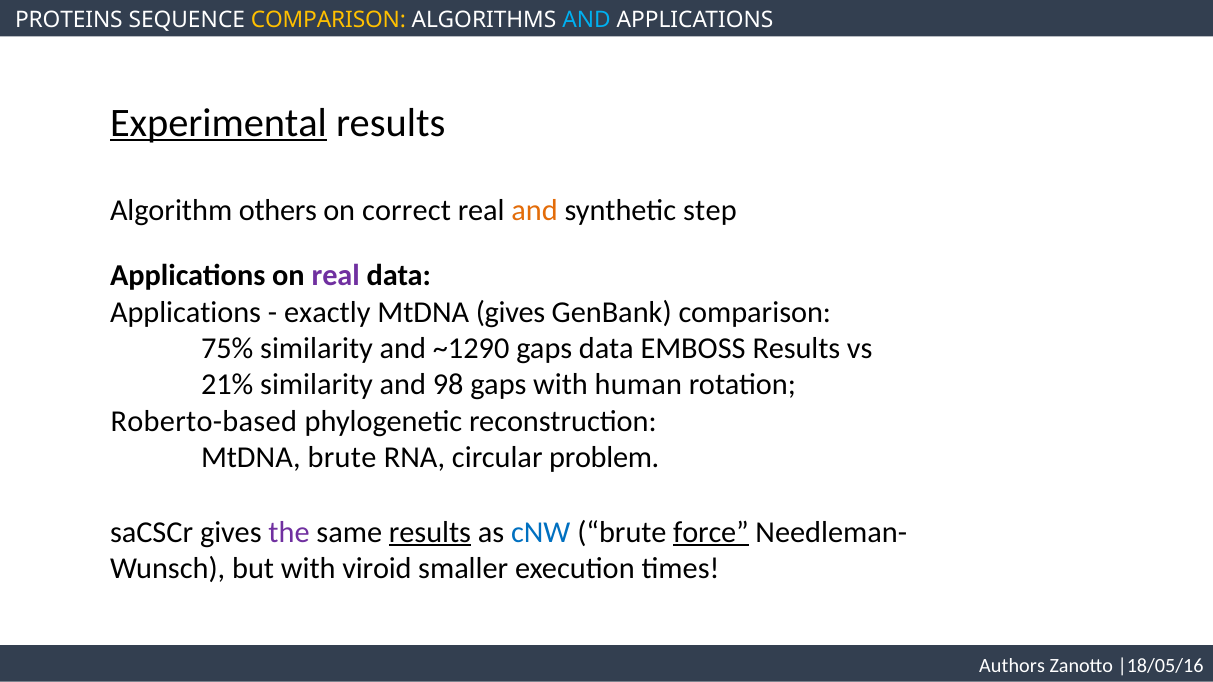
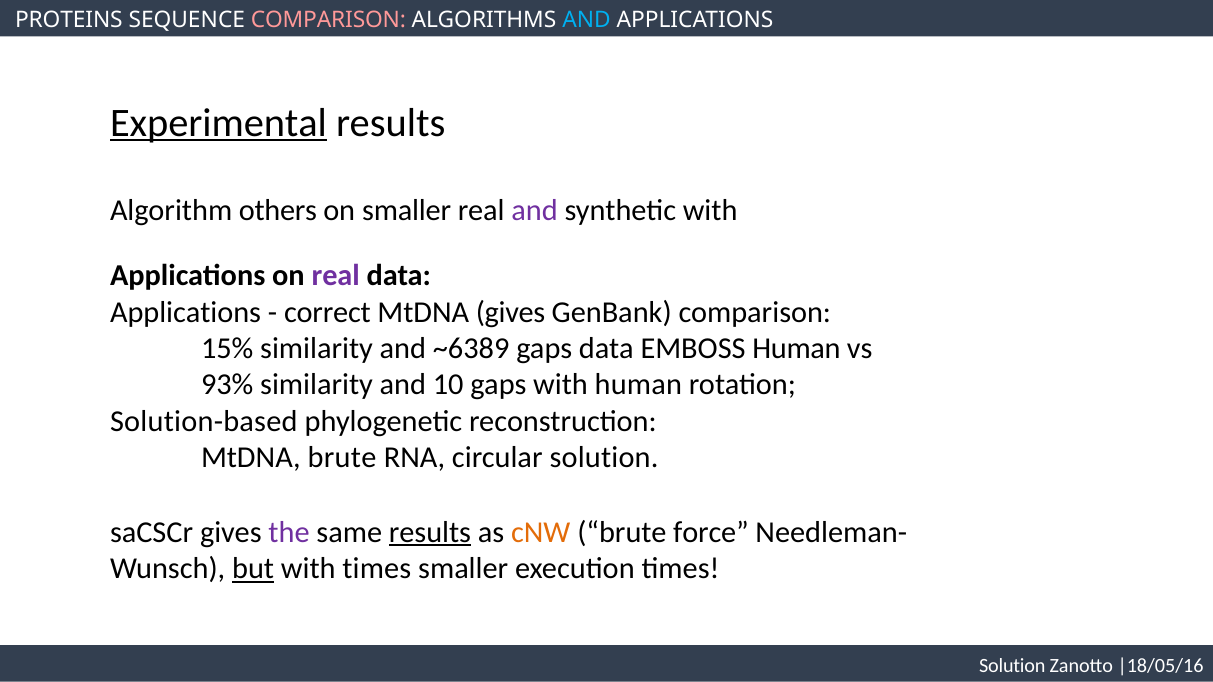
COMPARISON at (328, 20) colour: yellow -> pink
on correct: correct -> smaller
and at (535, 211) colour: orange -> purple
synthetic step: step -> with
exactly: exactly -> correct
75%: 75% -> 15%
~1290: ~1290 -> ~6389
EMBOSS Results: Results -> Human
21%: 21% -> 93%
98: 98 -> 10
Roberto-based: Roberto-based -> Solution-based
circular problem: problem -> solution
cNW colour: blue -> orange
force underline: present -> none
but underline: none -> present
with viroid: viroid -> times
Authors at (1012, 666): Authors -> Solution
